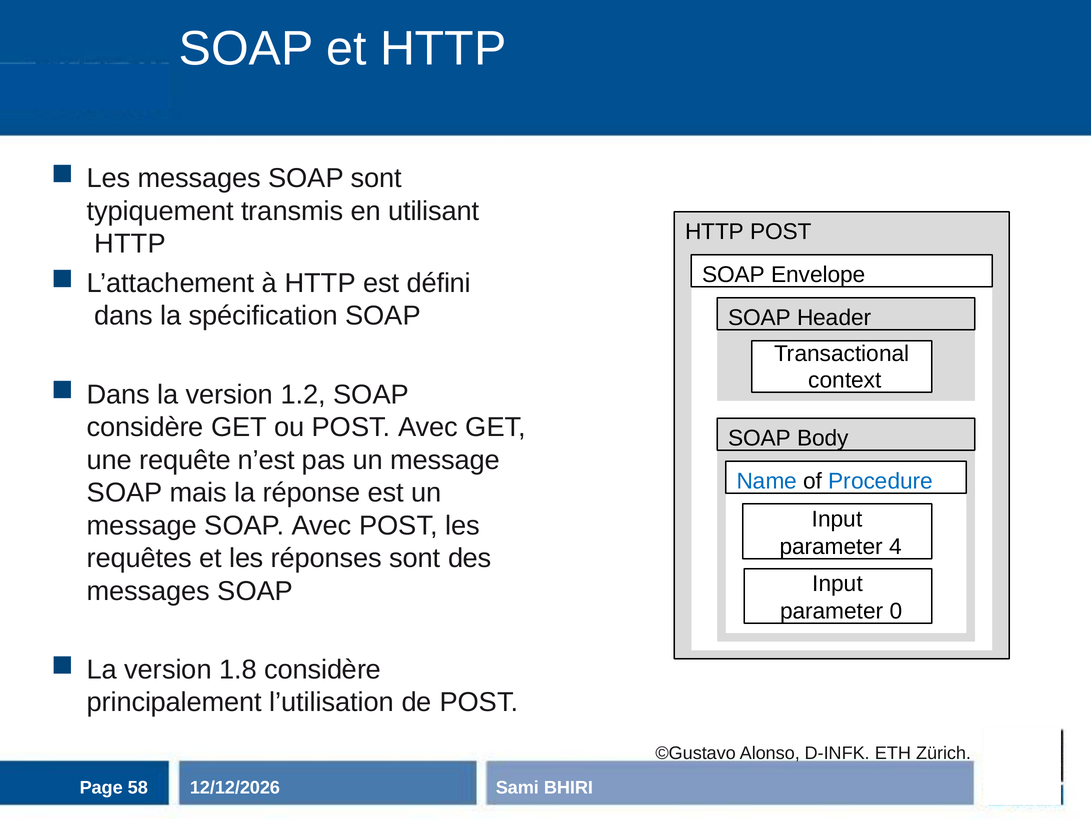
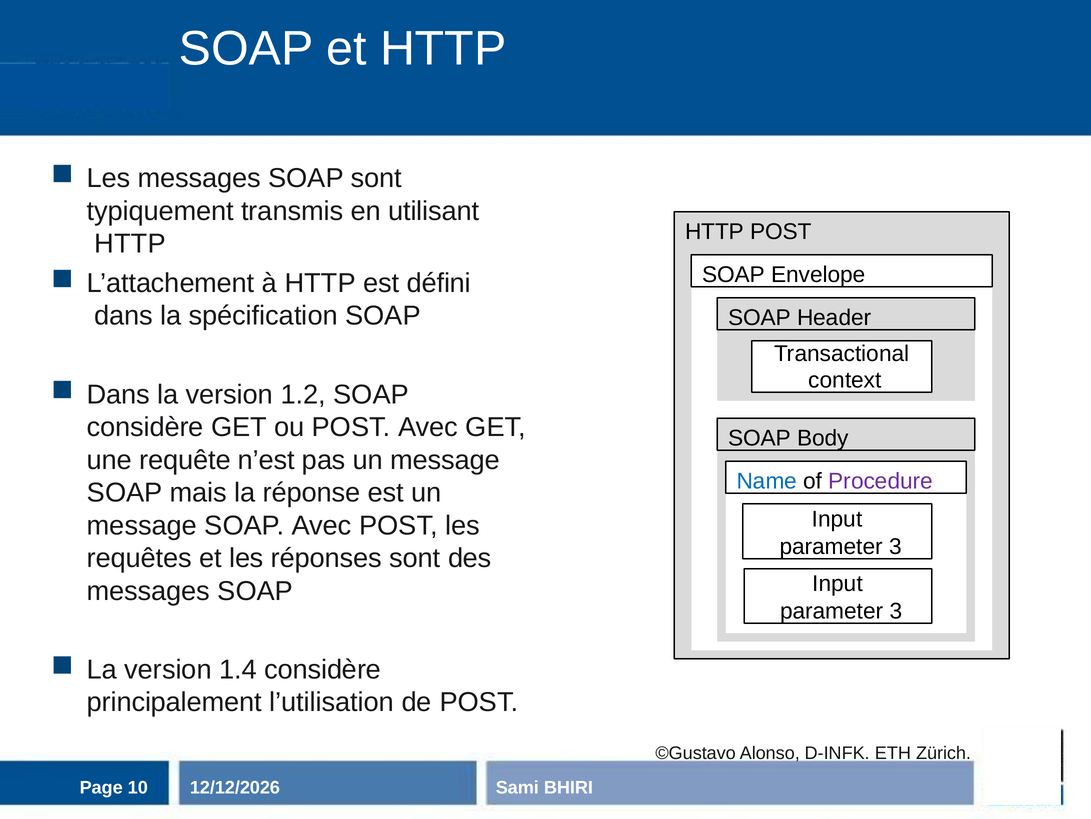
Procedure colour: blue -> purple
4 at (896, 546): 4 -> 3
0 at (896, 611): 0 -> 3
1.8: 1.8 -> 1.4
58: 58 -> 10
